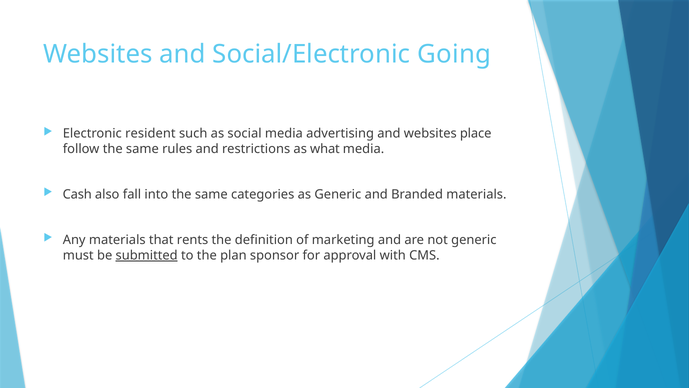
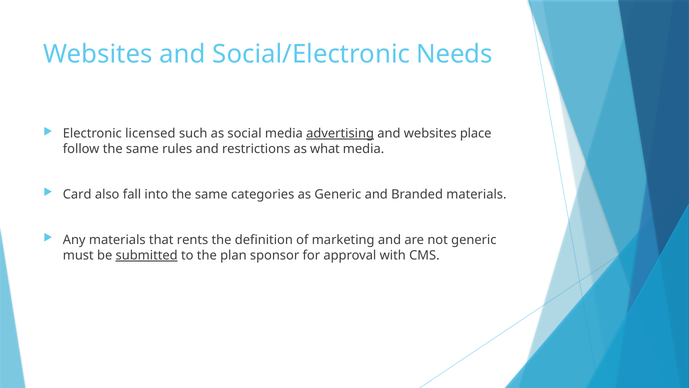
Going: Going -> Needs
resident: resident -> licensed
advertising underline: none -> present
Cash: Cash -> Card
